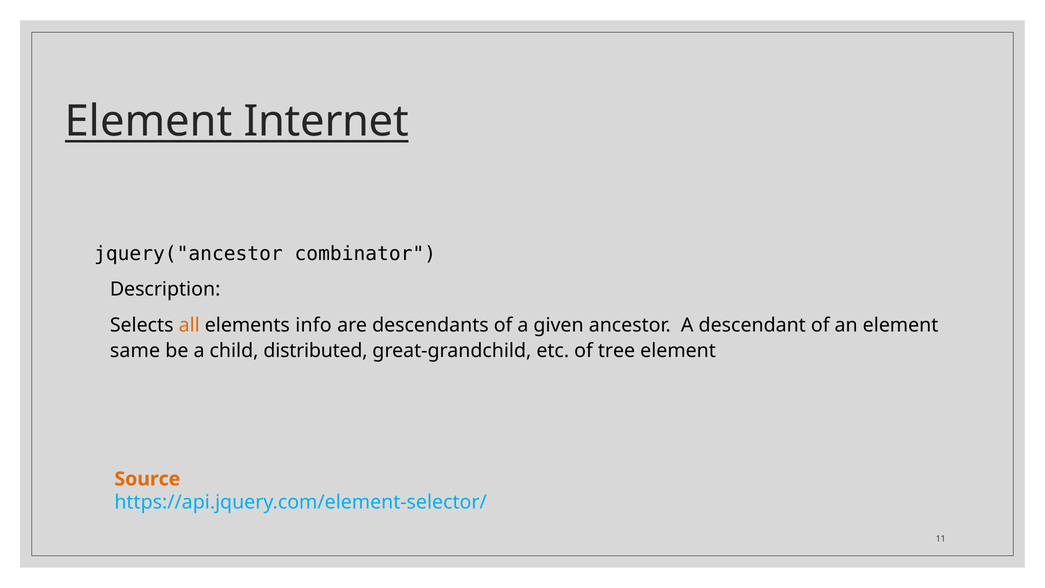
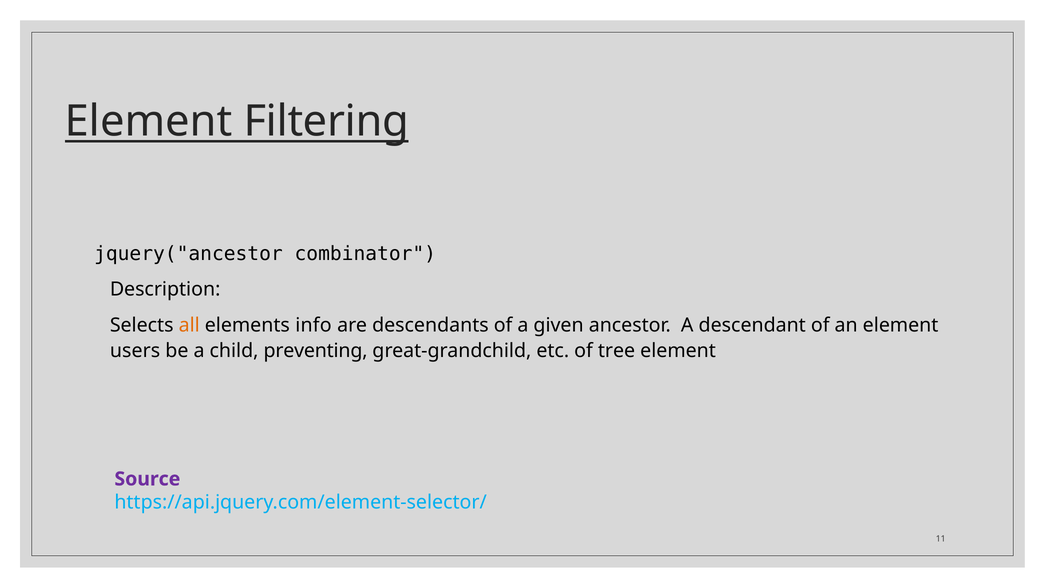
Internet: Internet -> Filtering
same: same -> users
distributed: distributed -> preventing
Source colour: orange -> purple
